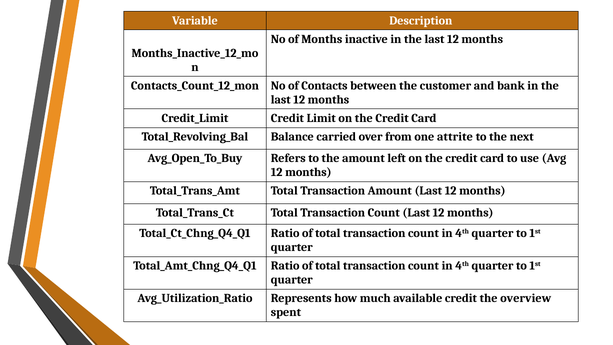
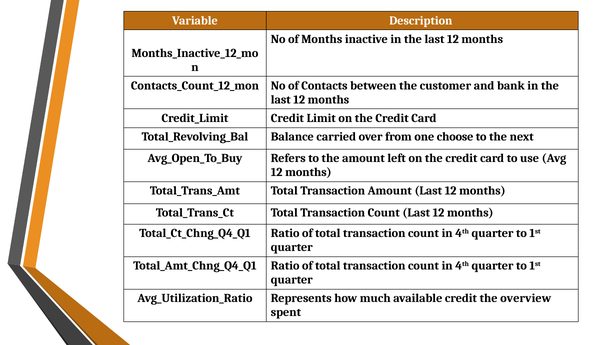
attrite: attrite -> choose
